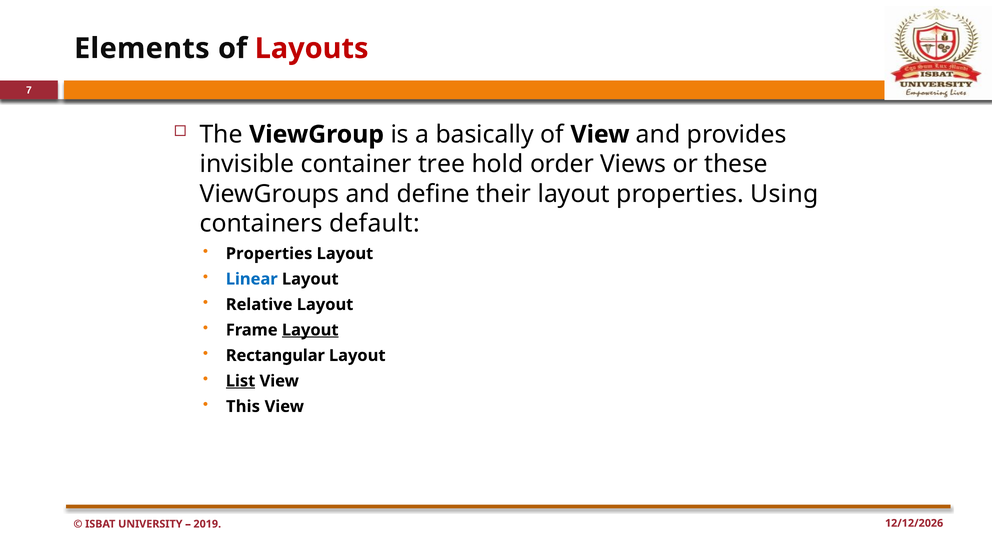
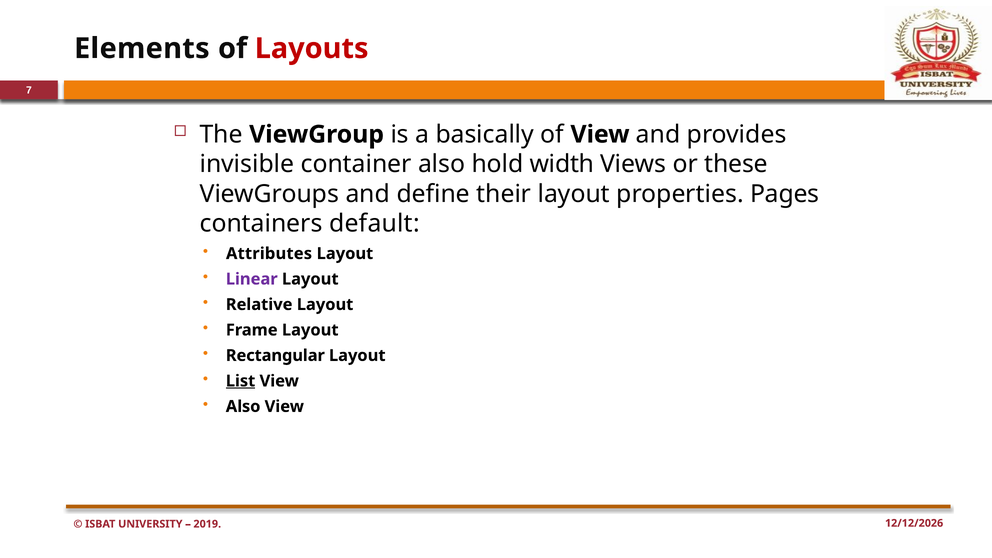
container tree: tree -> also
order: order -> width
Using: Using -> Pages
Properties at (269, 254): Properties -> Attributes
Linear colour: blue -> purple
Layout at (310, 330) underline: present -> none
This at (243, 406): This -> Also
